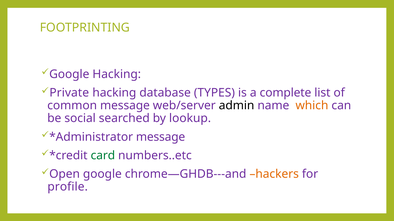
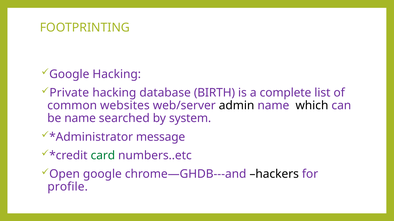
TYPES: TYPES -> BIRTH
common message: message -> websites
which colour: orange -> black
be social: social -> name
lookup: lookup -> system
hackers colour: orange -> black
